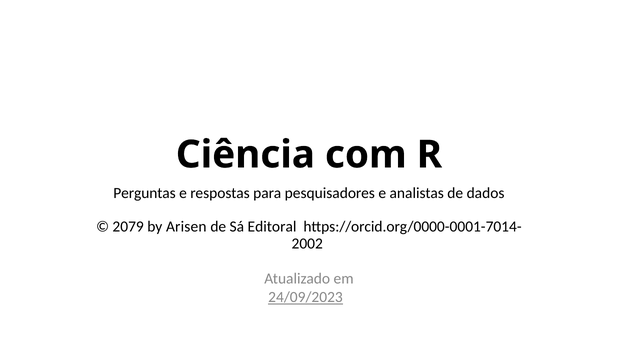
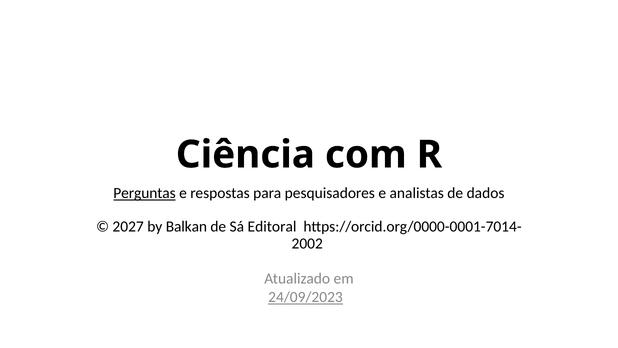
Perguntas underline: none -> present
2079: 2079 -> 2027
Arisen: Arisen -> Balkan
